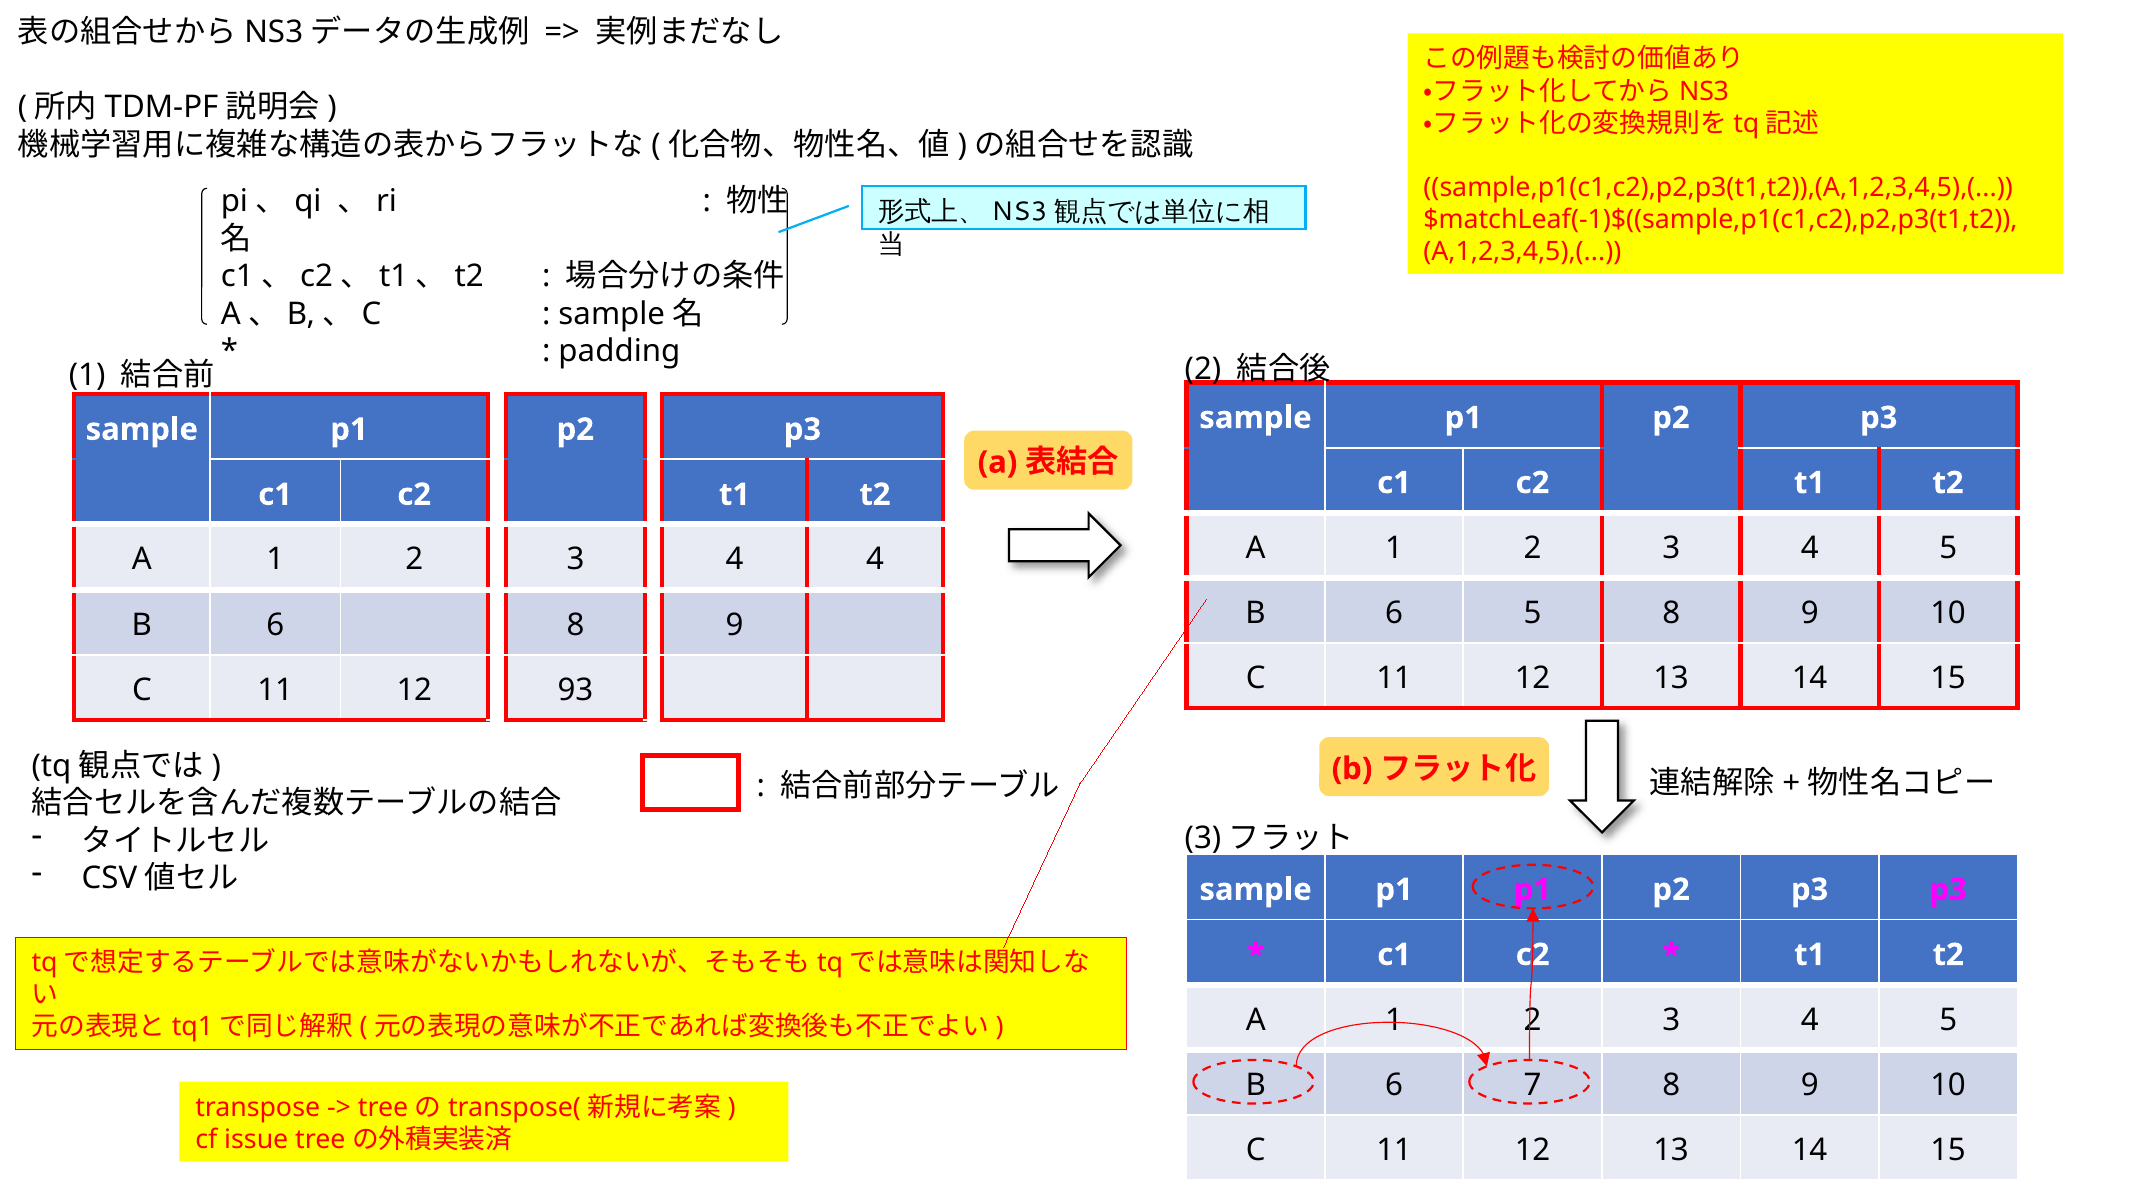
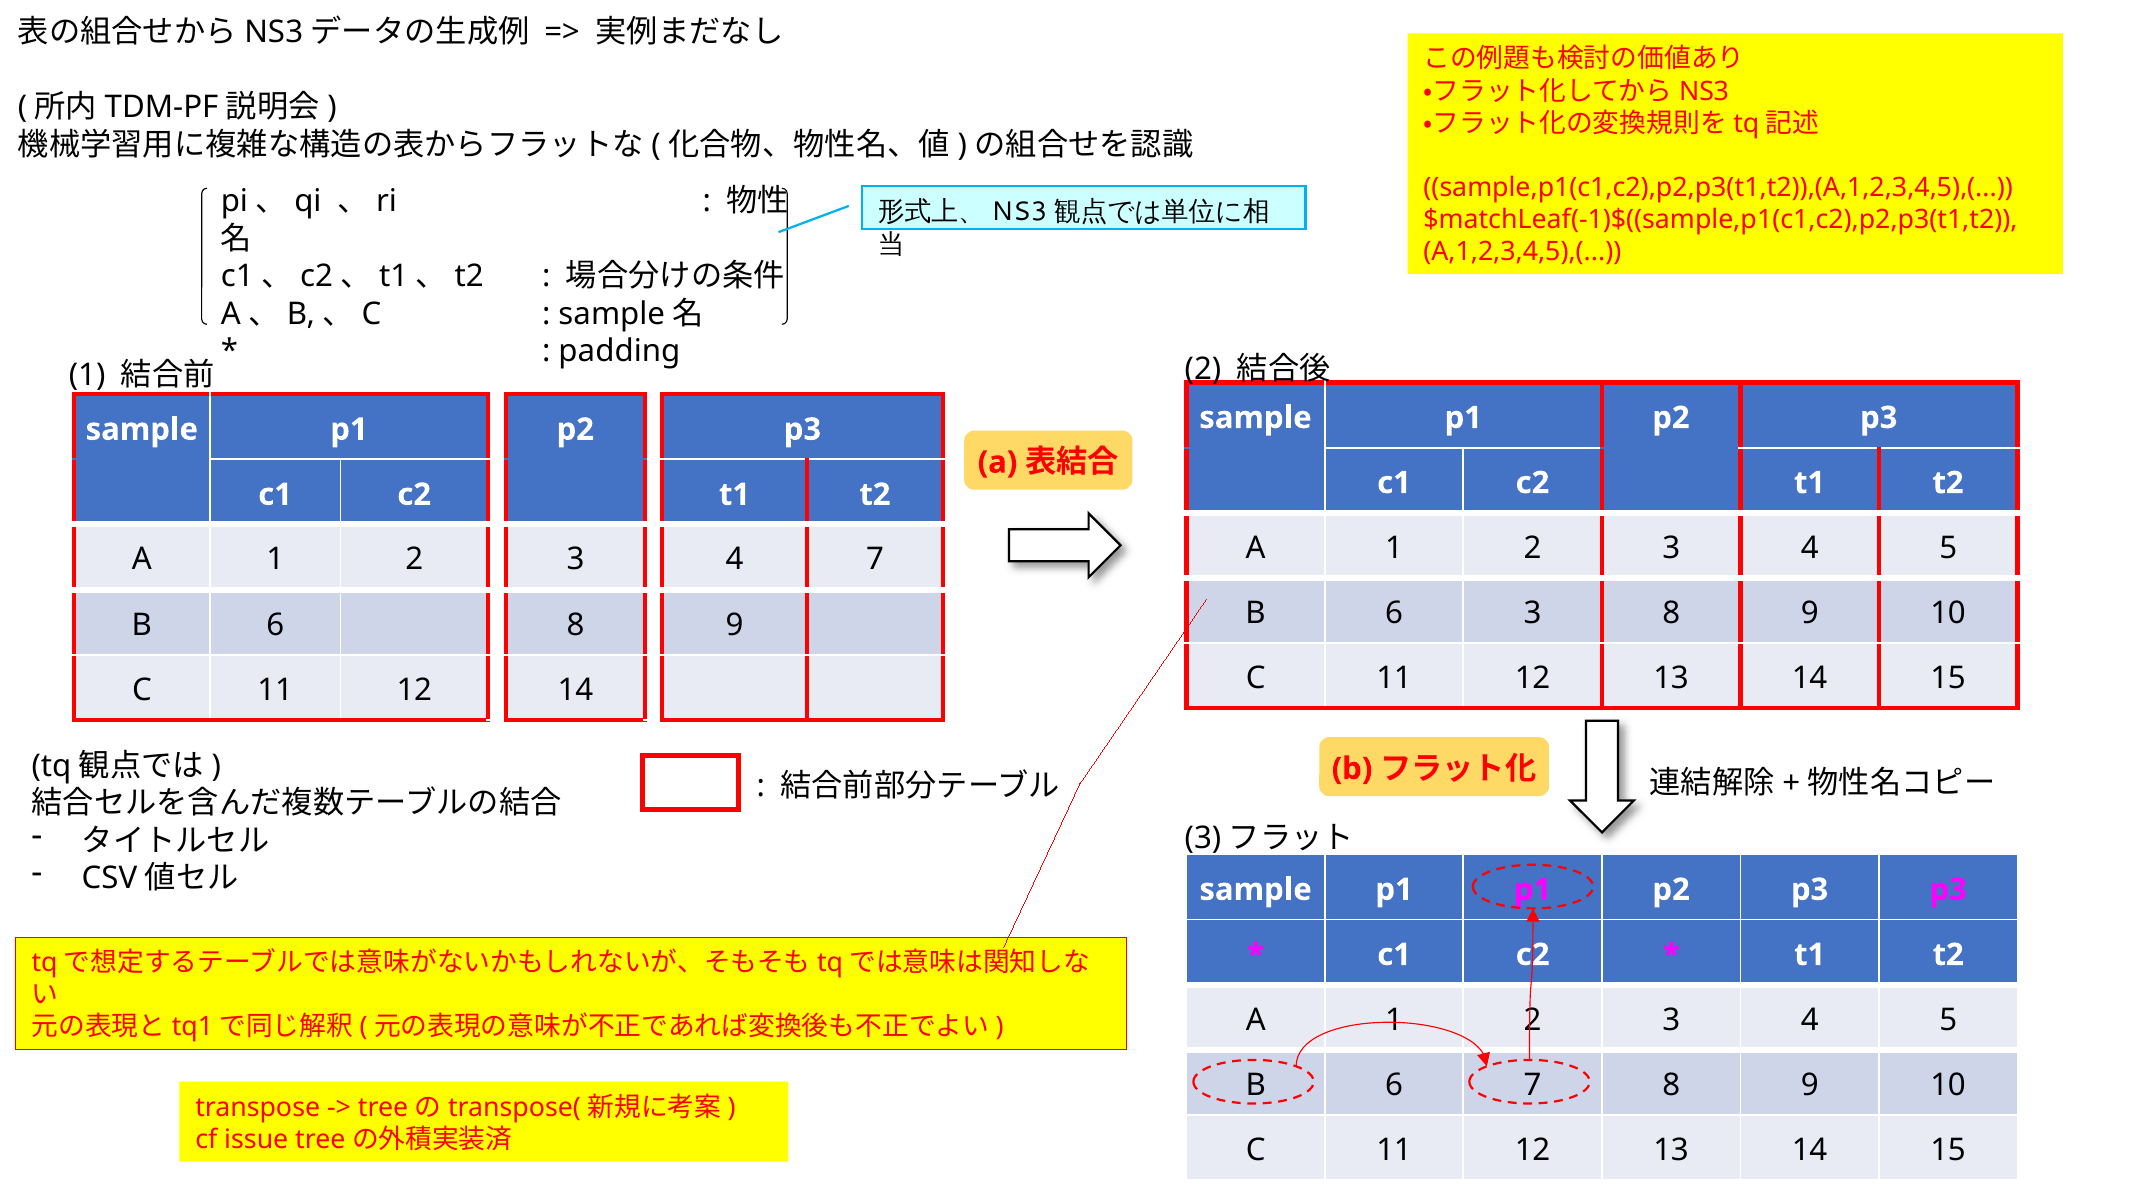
4 4: 4 -> 7
6 5: 5 -> 3
12 93: 93 -> 14
